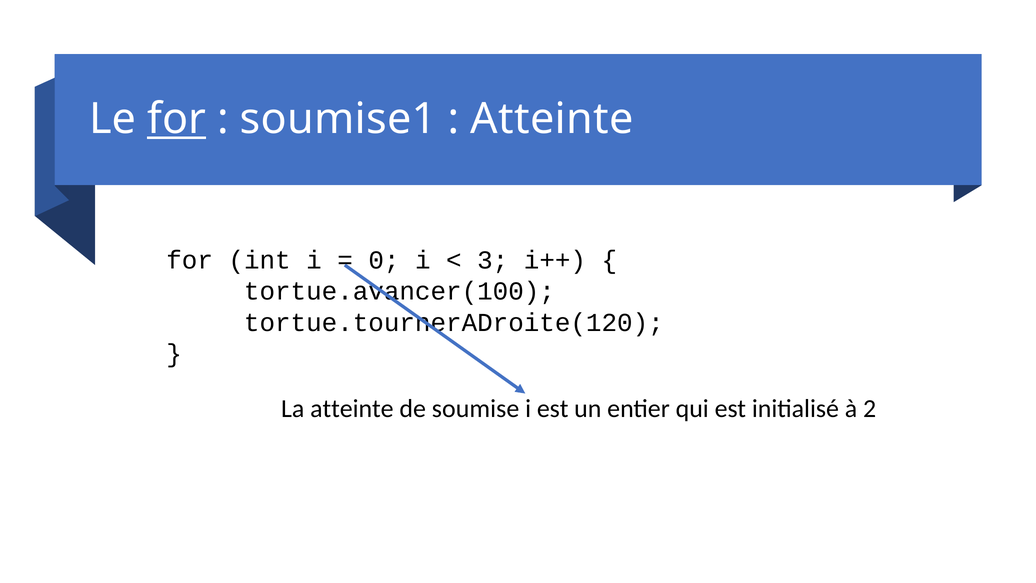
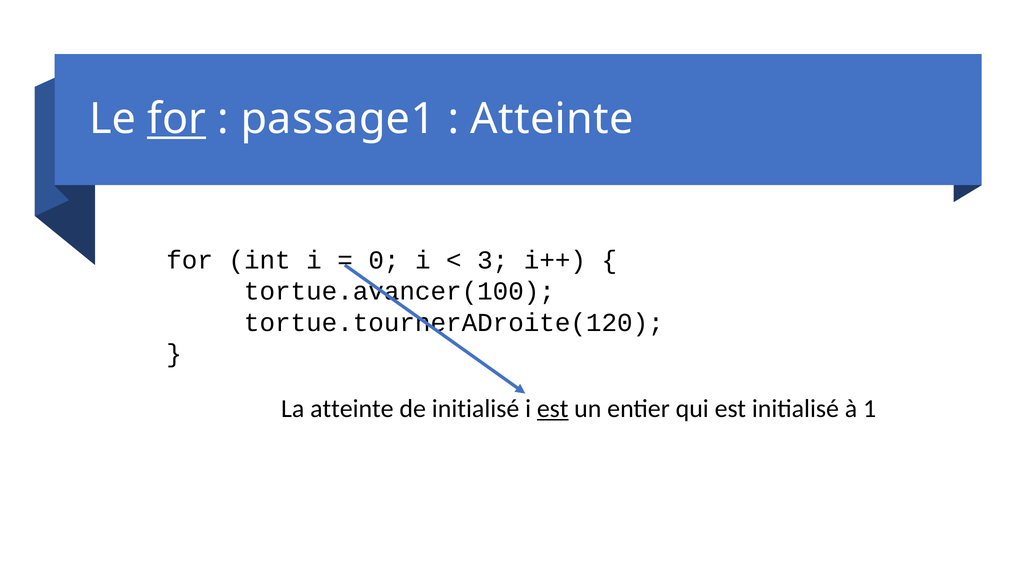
soumise1: soumise1 -> passage1
de soumise: soumise -> initialisé
est at (553, 408) underline: none -> present
2: 2 -> 1
